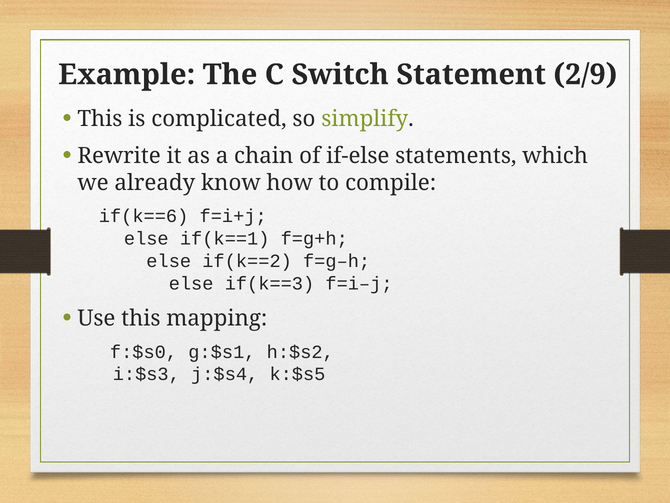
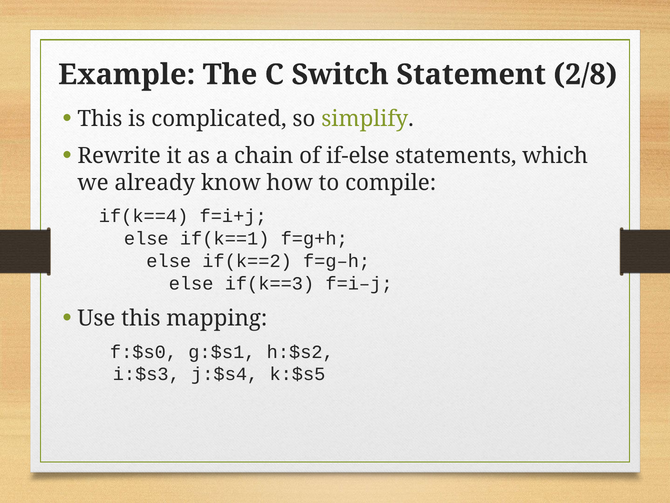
2/9: 2/9 -> 2/8
if(k==6: if(k==6 -> if(k==4
